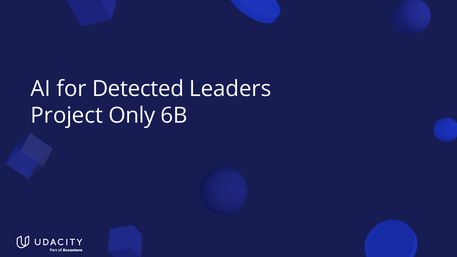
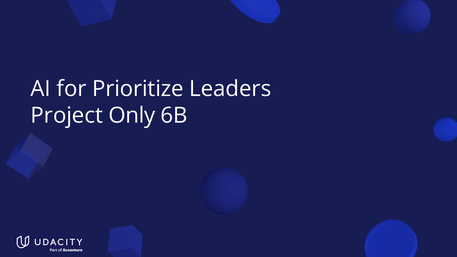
Detected: Detected -> Prioritize
